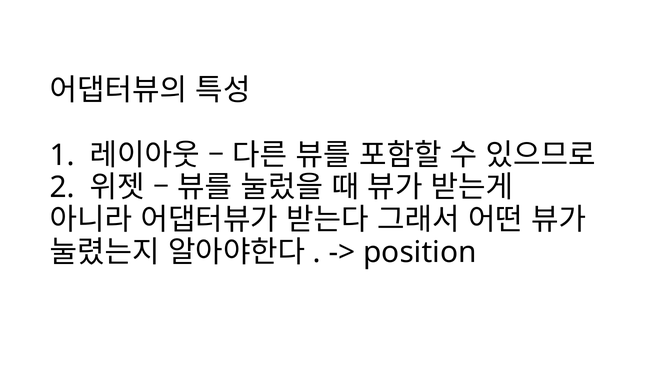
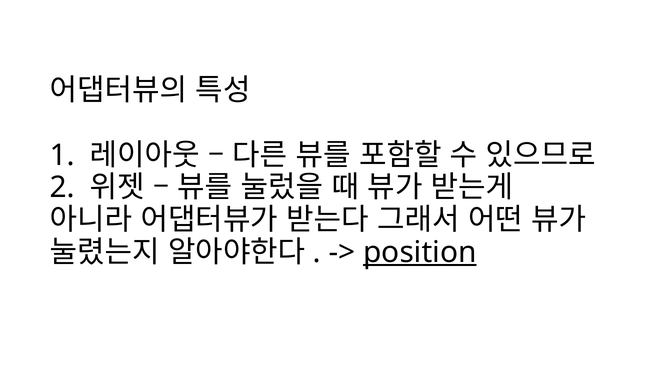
position underline: none -> present
